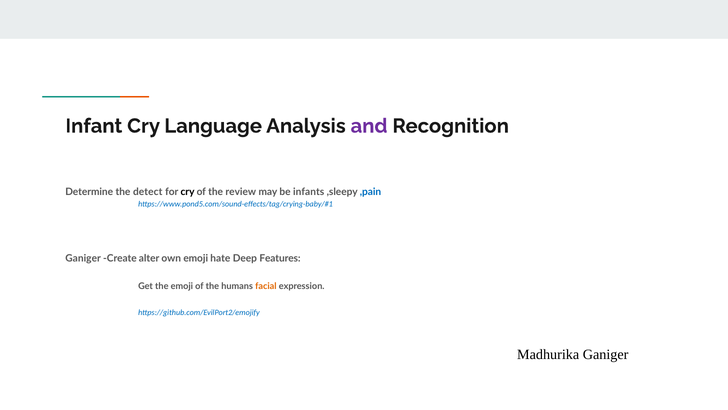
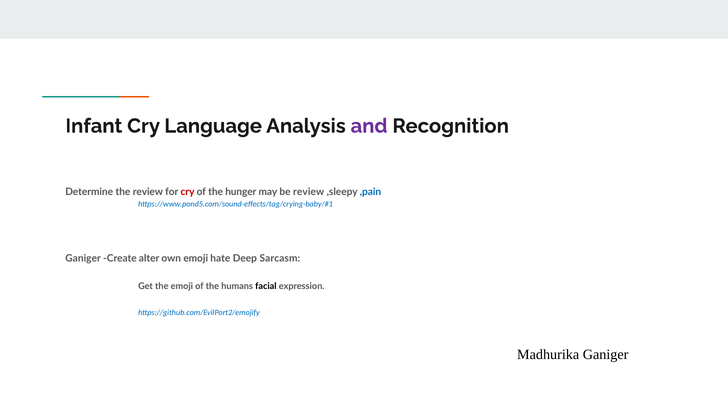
the detect: detect -> review
cry at (187, 192) colour: black -> red
review: review -> hunger
be infants: infants -> review
Features: Features -> Sarcasm
facial colour: orange -> black
